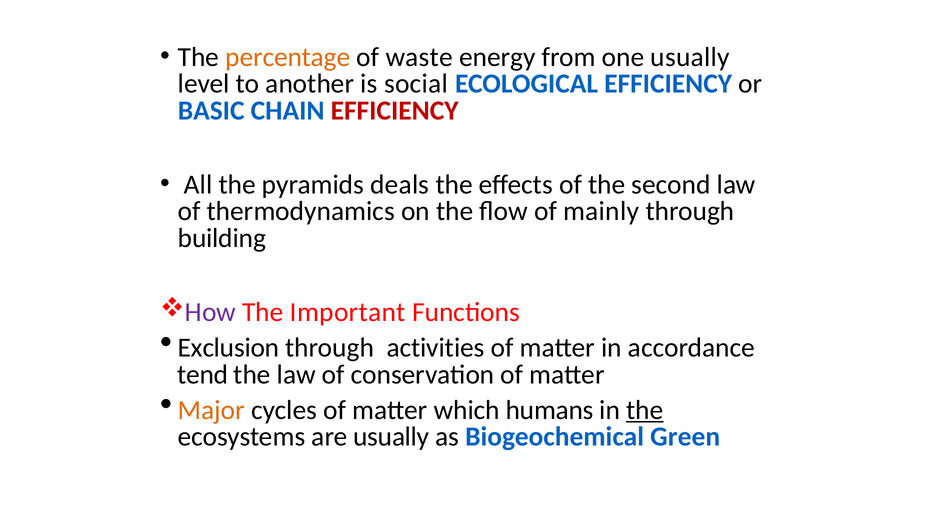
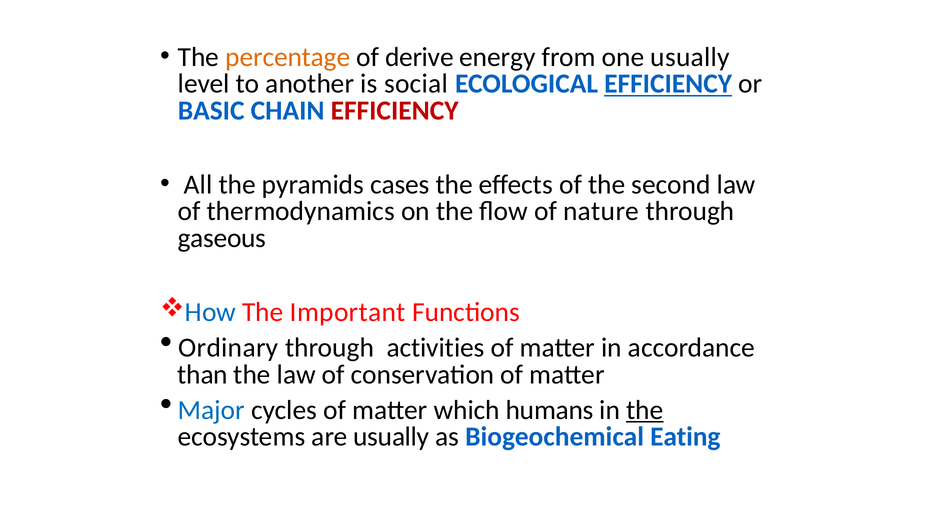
waste: waste -> derive
EFFICIENCY at (668, 84) underline: none -> present
deals: deals -> cases
mainly: mainly -> nature
building: building -> gaseous
How colour: purple -> blue
Exclusion: Exclusion -> Ordinary
tend: tend -> than
Major colour: orange -> blue
Green: Green -> Eating
